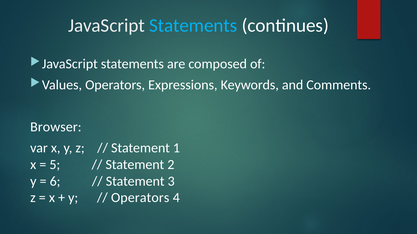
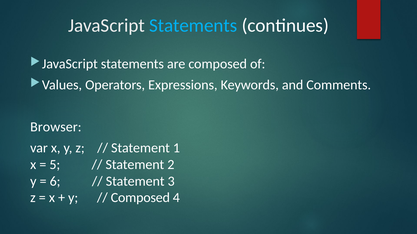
Operators at (140, 198): Operators -> Composed
